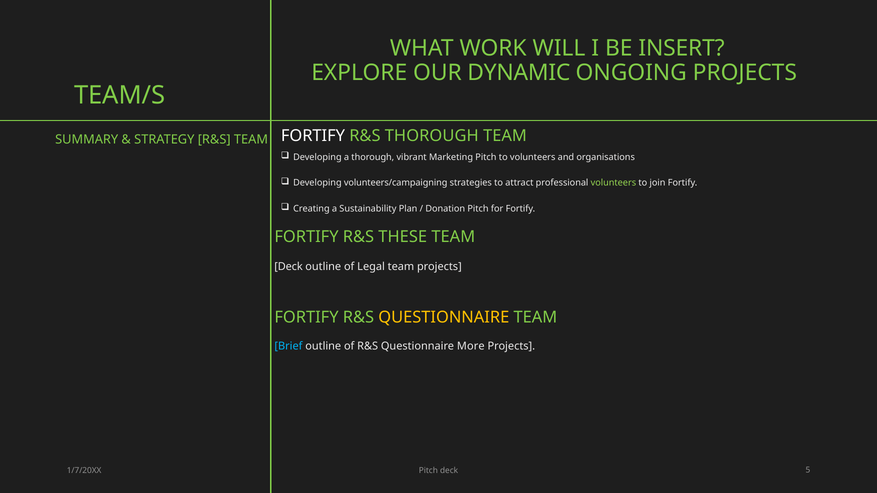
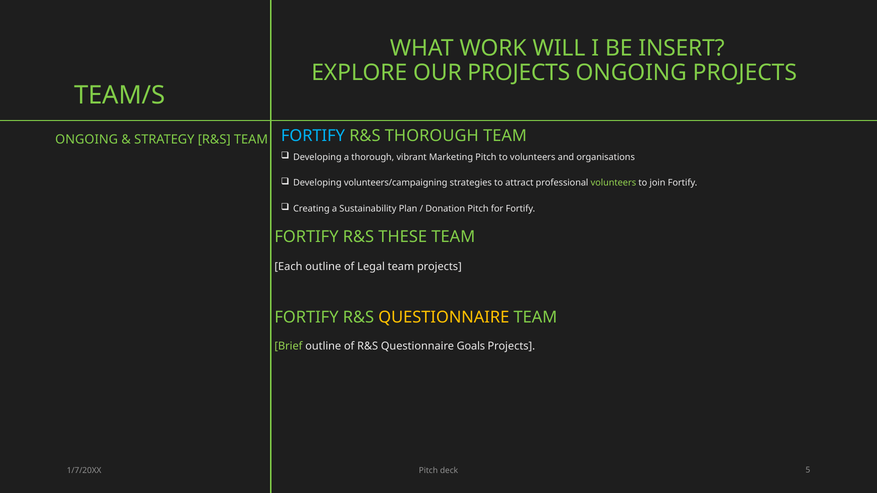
OUR DYNAMIC: DYNAMIC -> PROJECTS
FORTIFY at (313, 136) colour: white -> light blue
SUMMARY at (87, 140): SUMMARY -> ONGOING
Deck at (289, 267): Deck -> Each
Brief colour: light blue -> light green
More: More -> Goals
